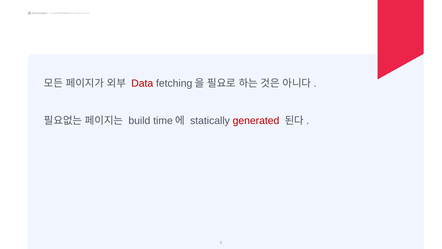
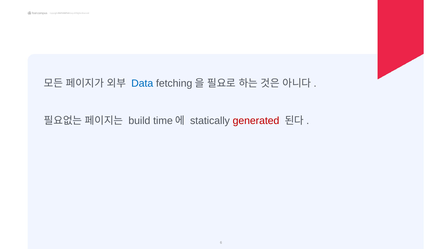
Data colour: red -> blue
